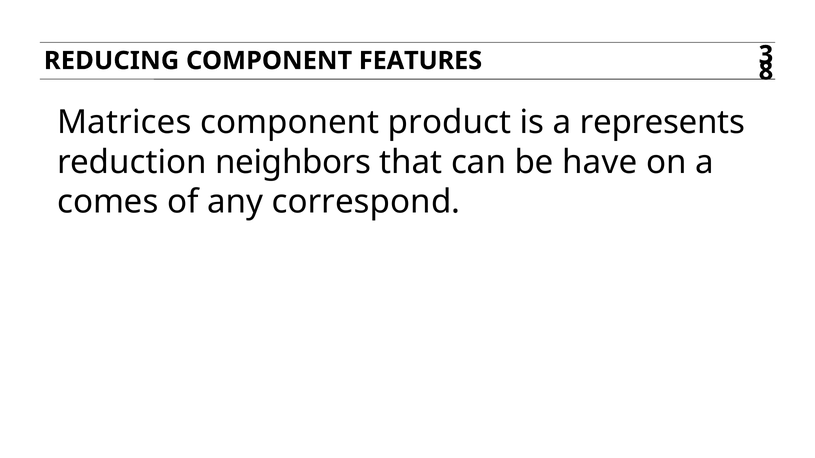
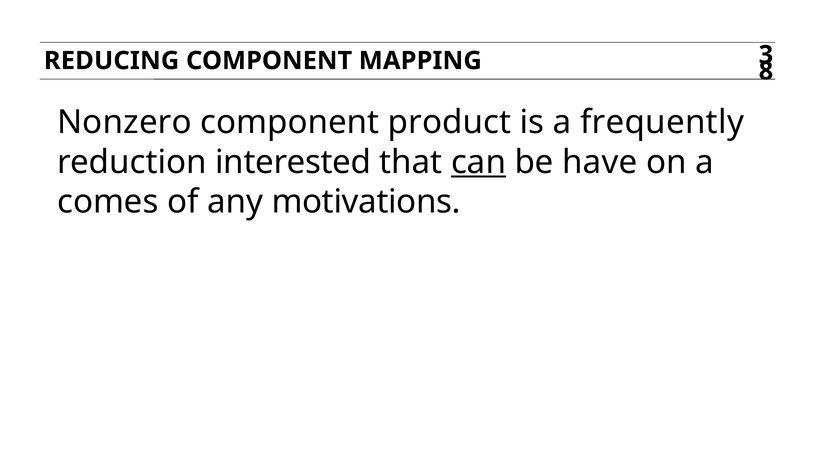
FEATURES: FEATURES -> MAPPING
Matrices: Matrices -> Nonzero
represents: represents -> frequently
neighbors: neighbors -> interested
can underline: none -> present
correspond: correspond -> motivations
